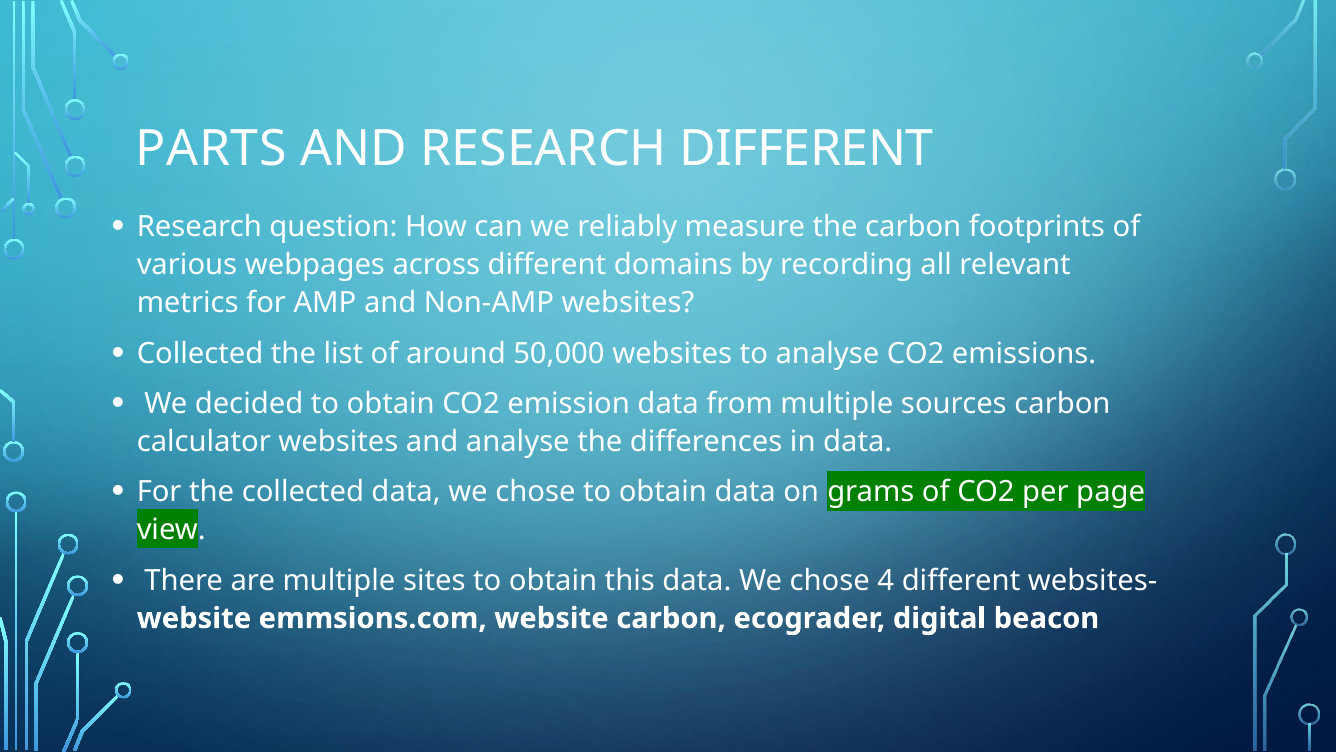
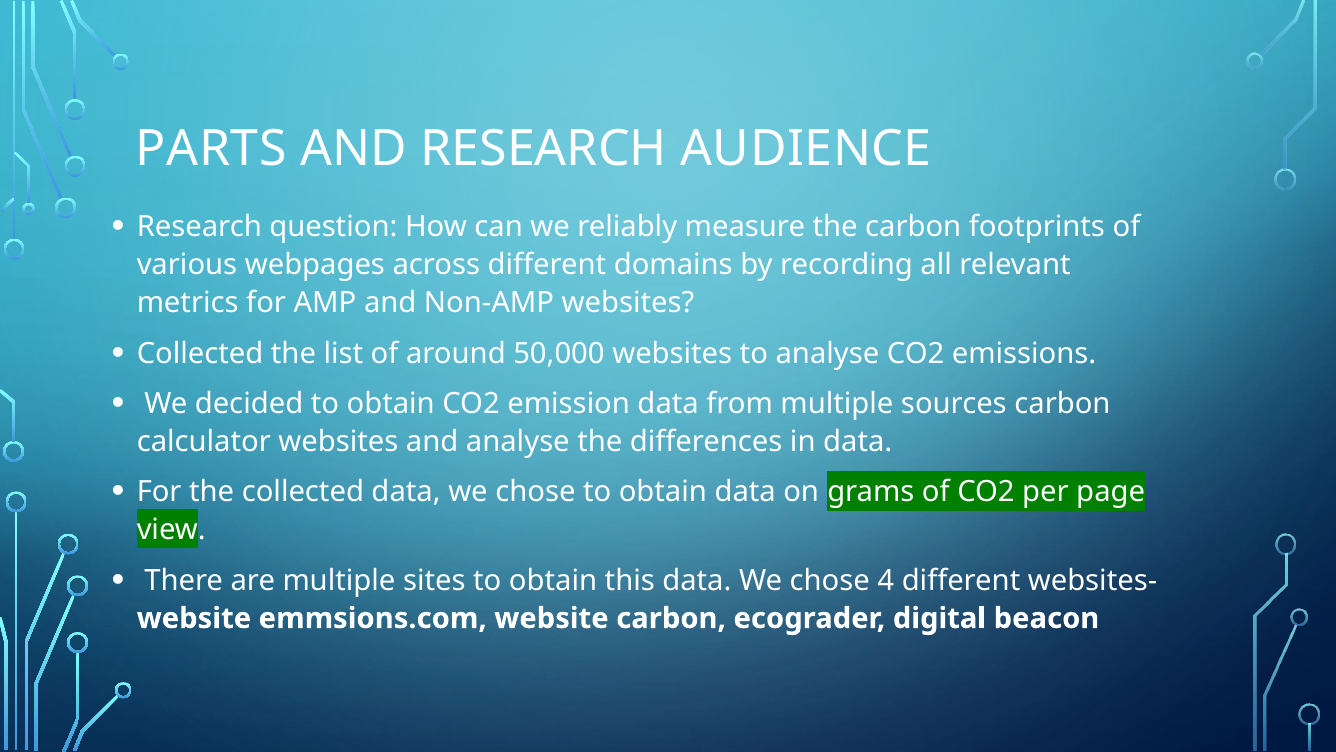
RESEARCH DIFFERENT: DIFFERENT -> AUDIENCE
